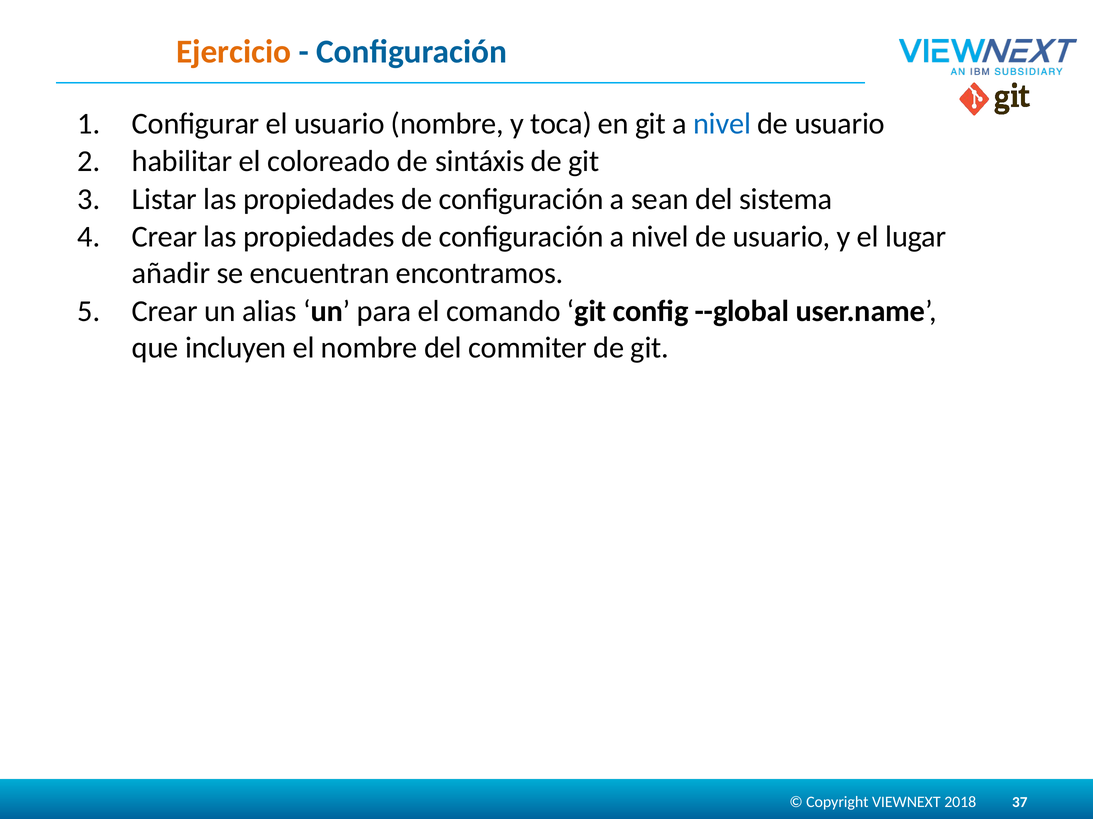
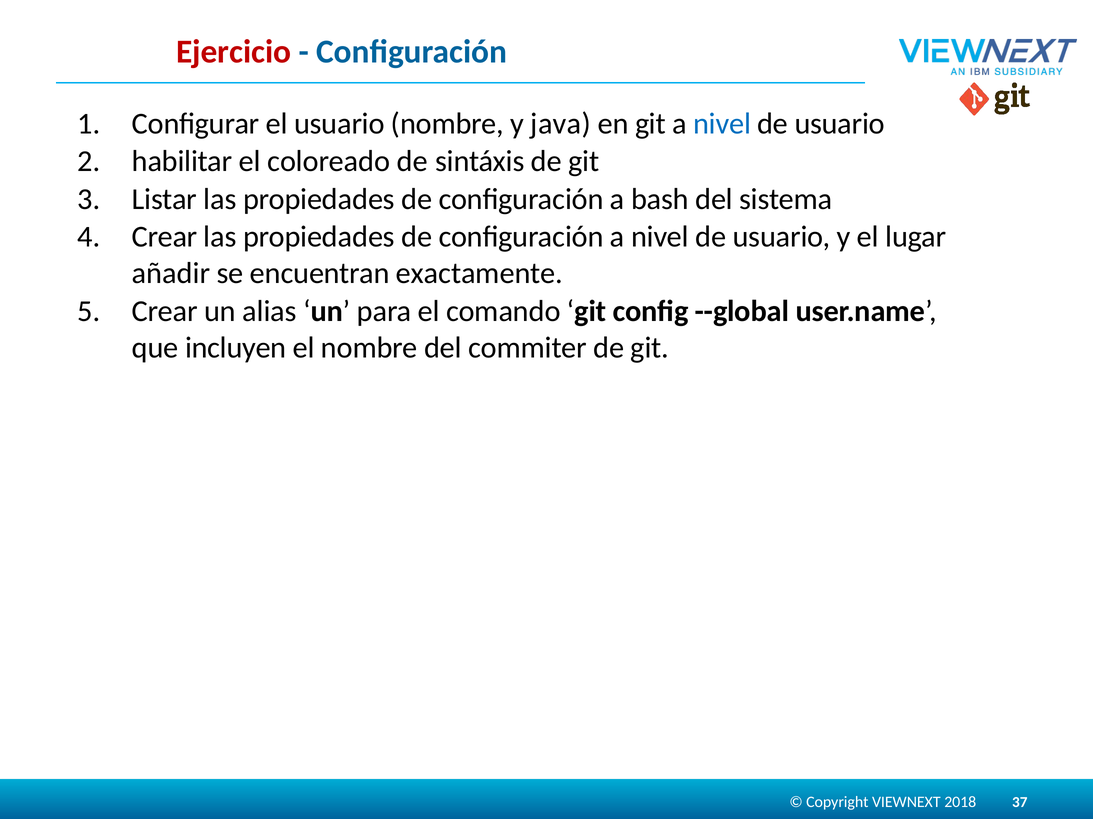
Ejercicio colour: orange -> red
toca: toca -> java
sean: sean -> bash
encontramos: encontramos -> exactamente
